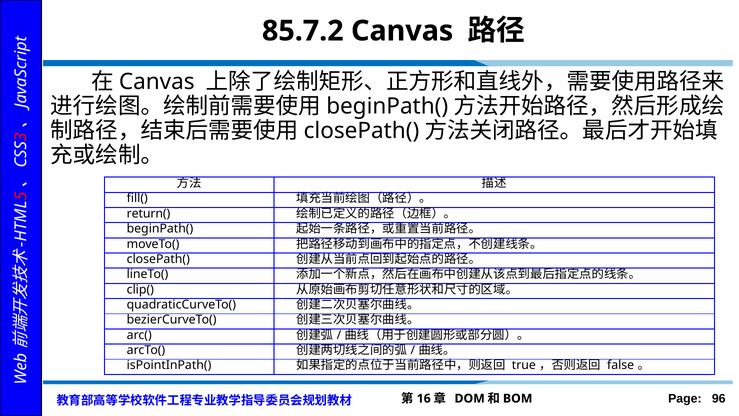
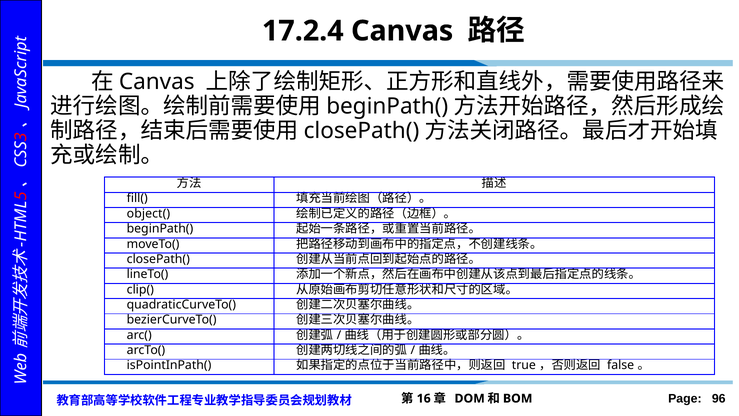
85.7.2: 85.7.2 -> 17.2.4
return(: return( -> object(
